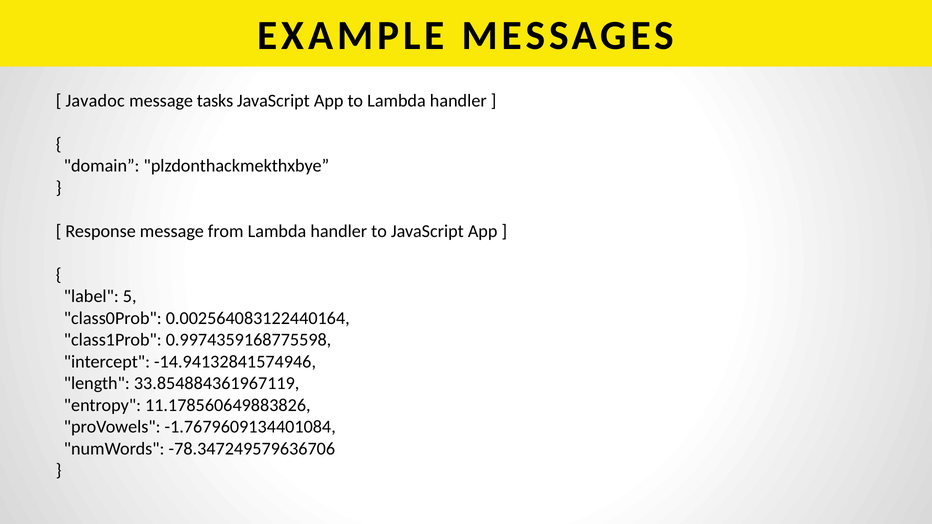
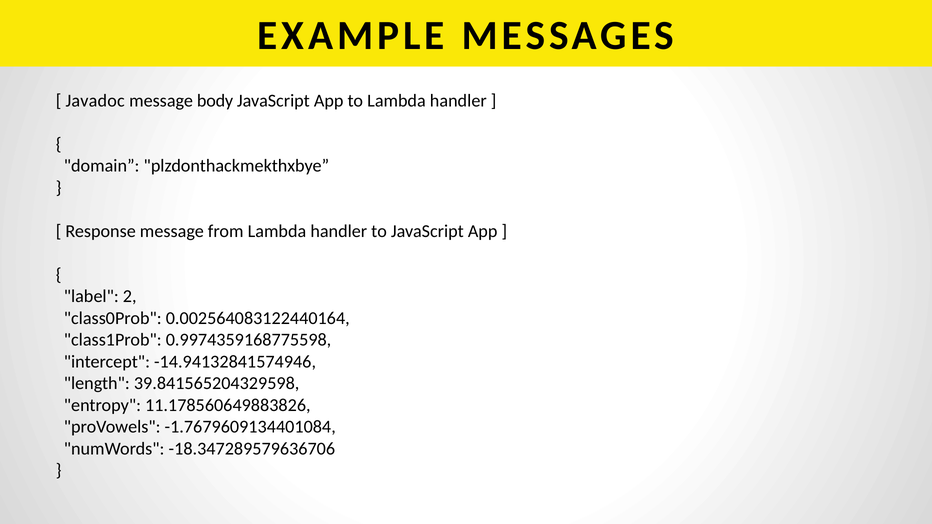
tasks: tasks -> body
5: 5 -> 2
33.854884361967119: 33.854884361967119 -> 39.841565204329598
-78.347249579636706: -78.347249579636706 -> -18.347289579636706
